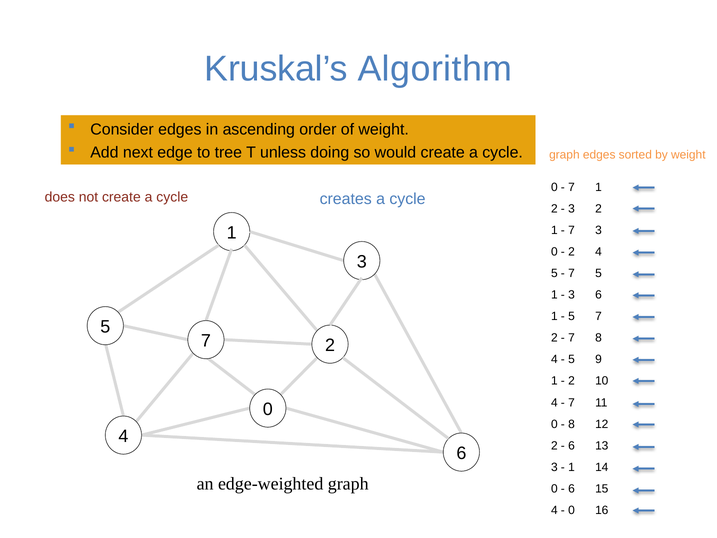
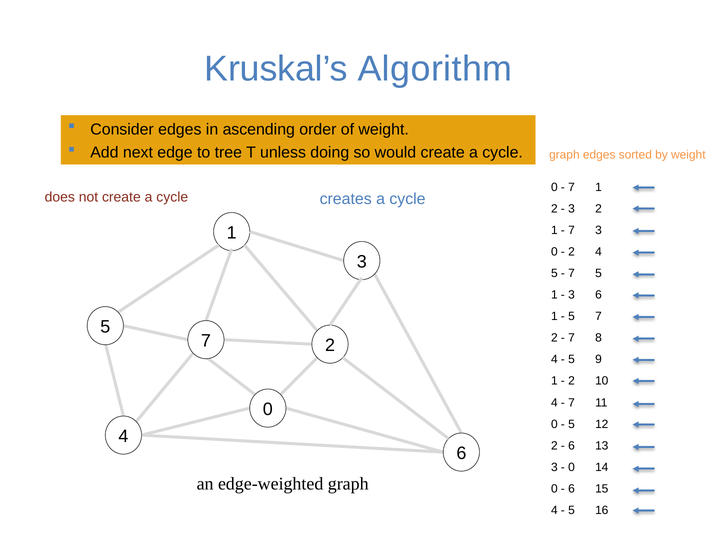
8 at (571, 424): 8 -> 5
1 at (571, 467): 1 -> 0
0 at (571, 510): 0 -> 5
